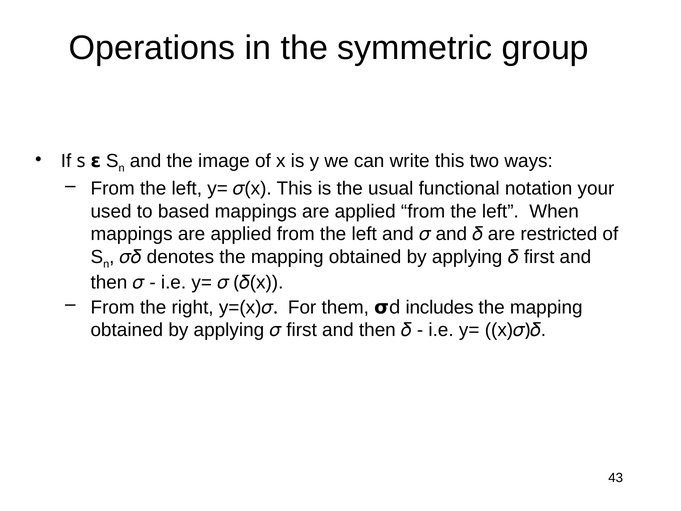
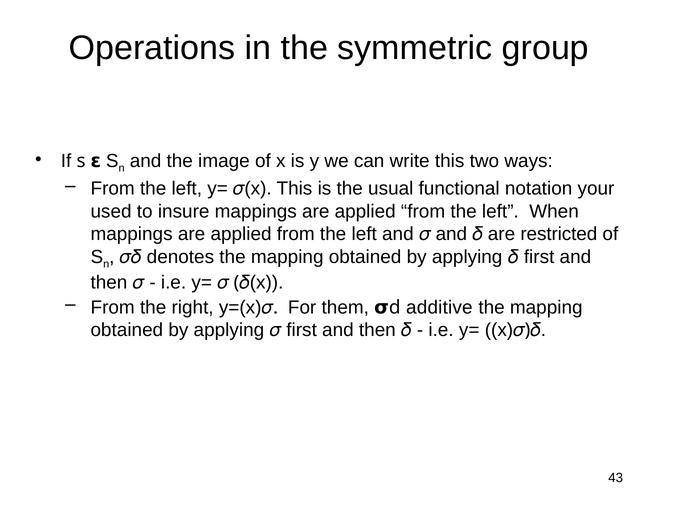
based: based -> insure
includes: includes -> additive
